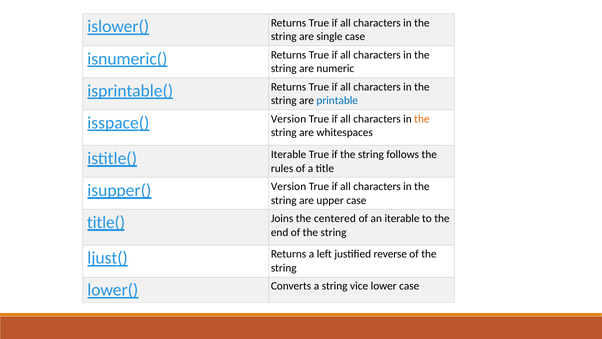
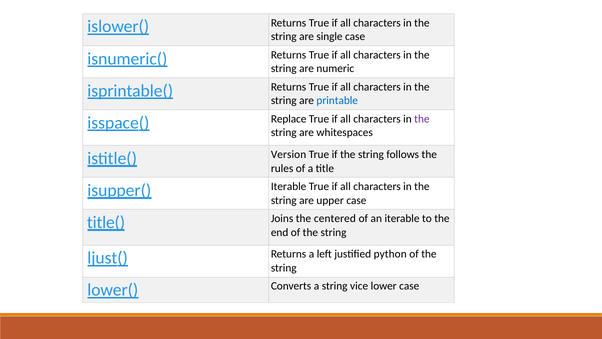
isspace( Version: Version -> Replace
the at (422, 119) colour: orange -> purple
istitle( Iterable: Iterable -> Version
isupper( Version: Version -> Iterable
reverse: reverse -> python
